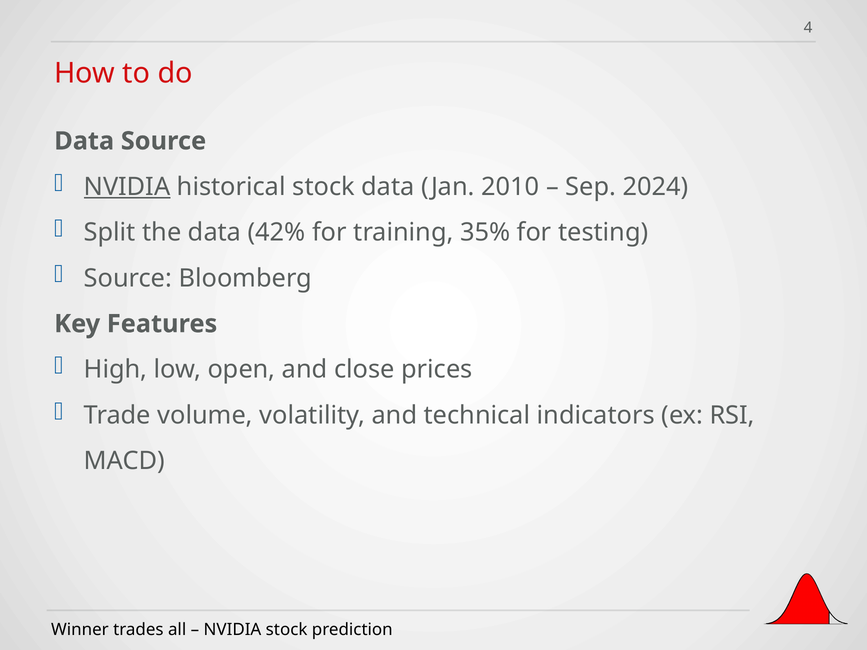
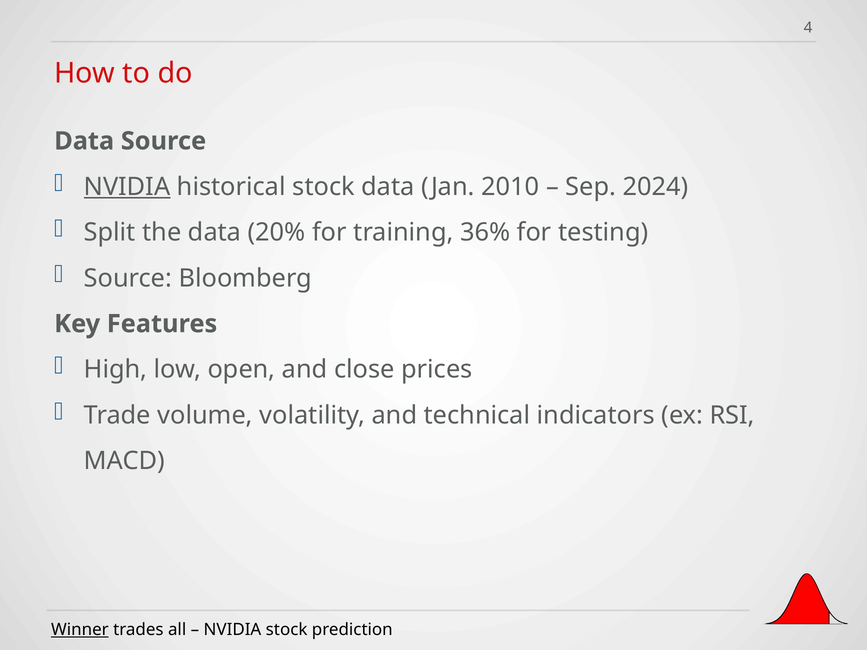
42%: 42% -> 20%
35%: 35% -> 36%
Winner underline: none -> present
